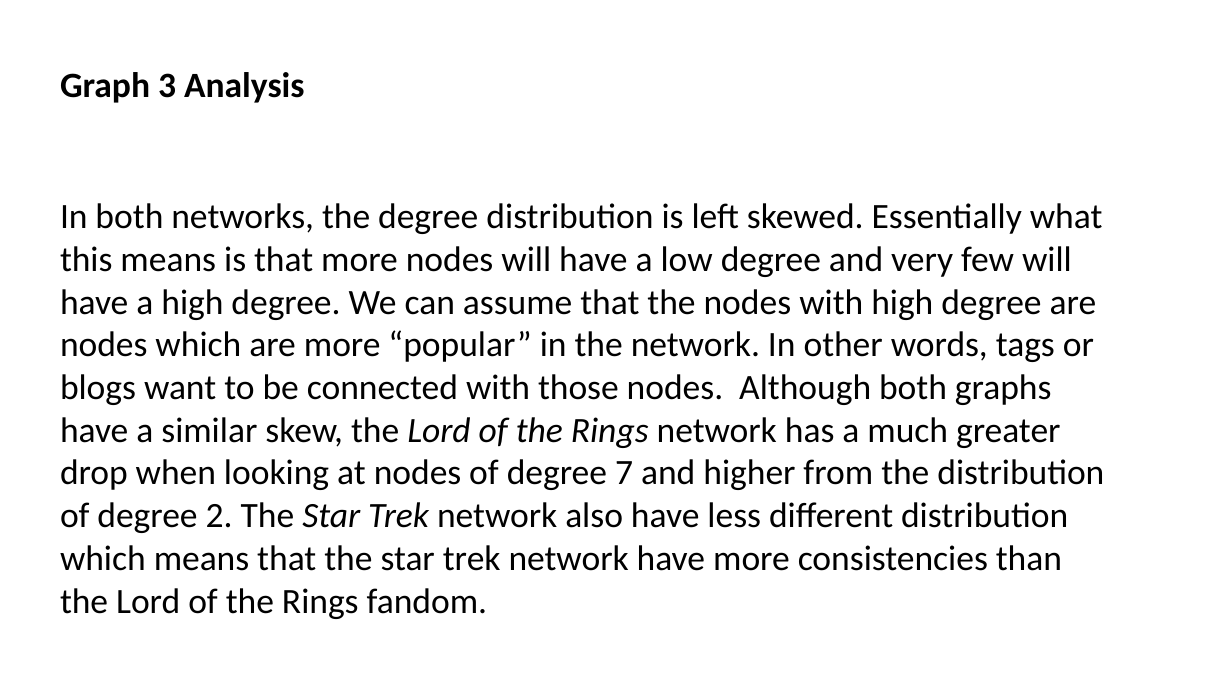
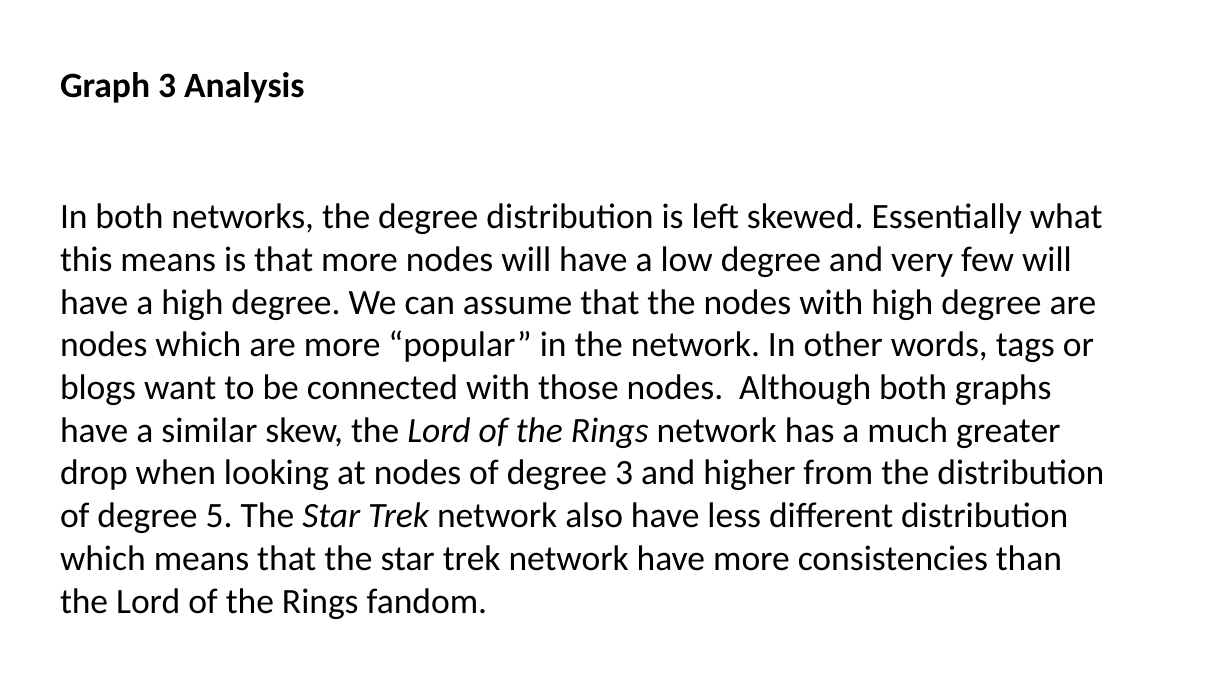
degree 7: 7 -> 3
2: 2 -> 5
